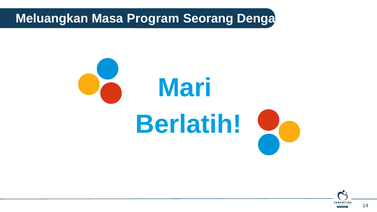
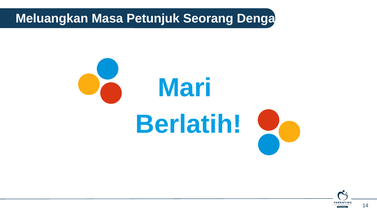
Program: Program -> Petunjuk
